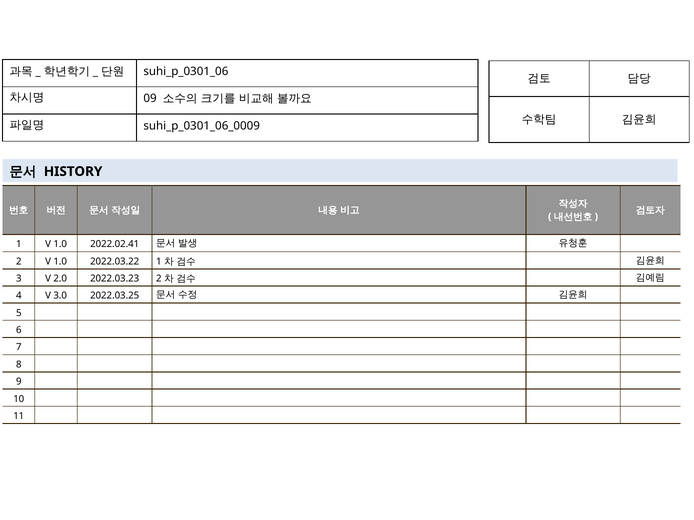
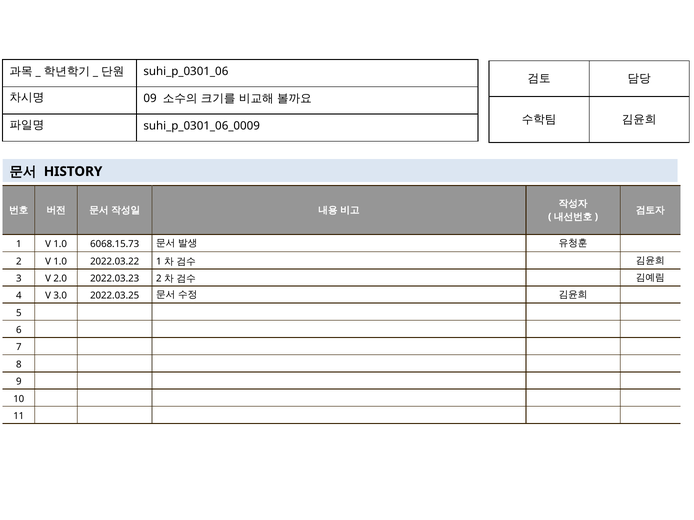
2022.02.41: 2022.02.41 -> 6068.15.73
